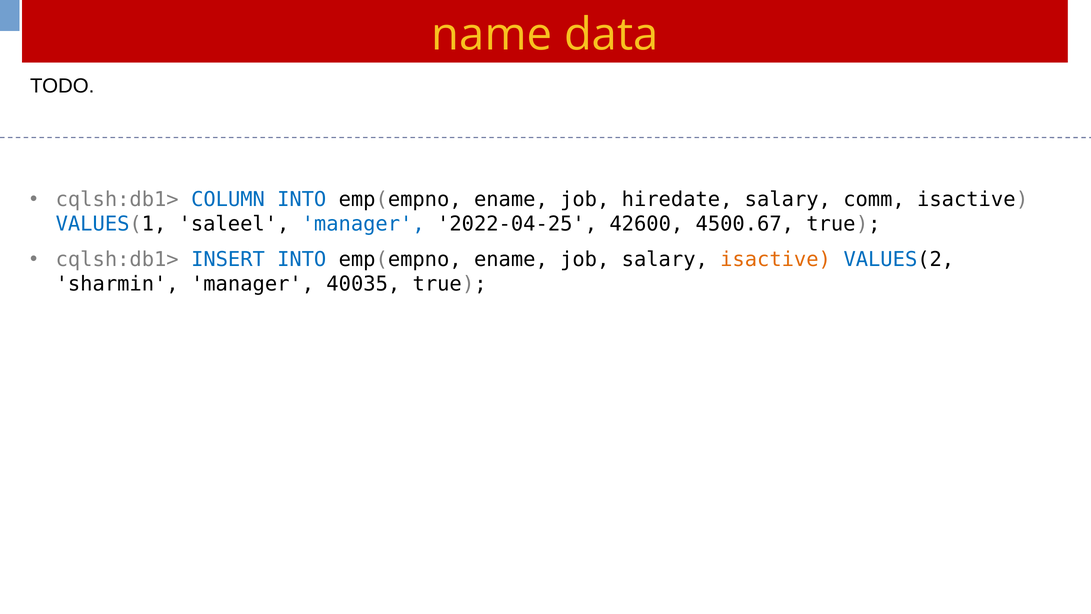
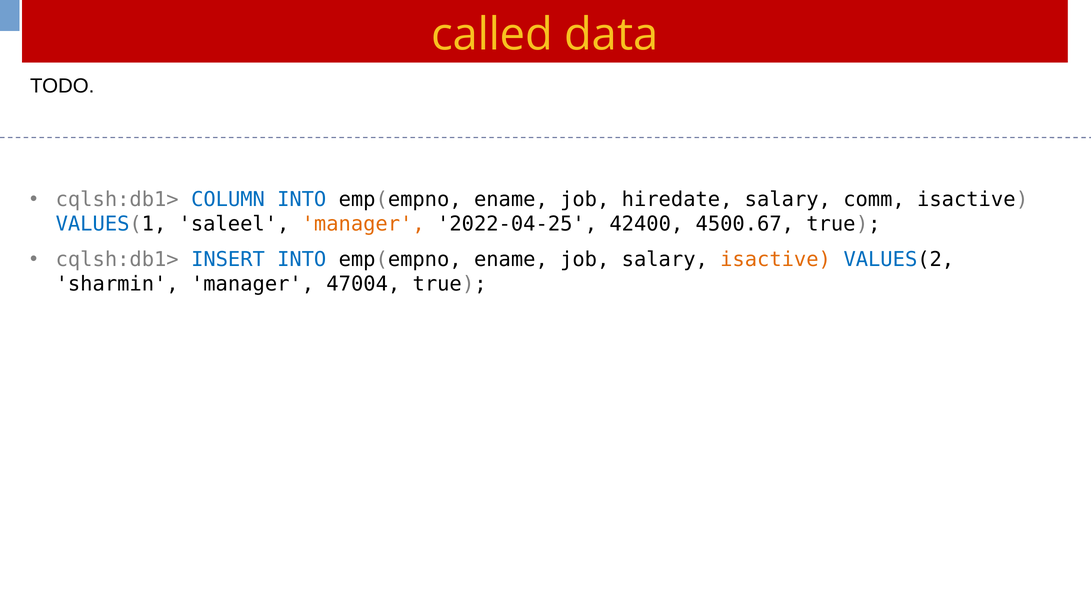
name: name -> called
manager at (363, 224) colour: blue -> orange
42600: 42600 -> 42400
40035: 40035 -> 47004
